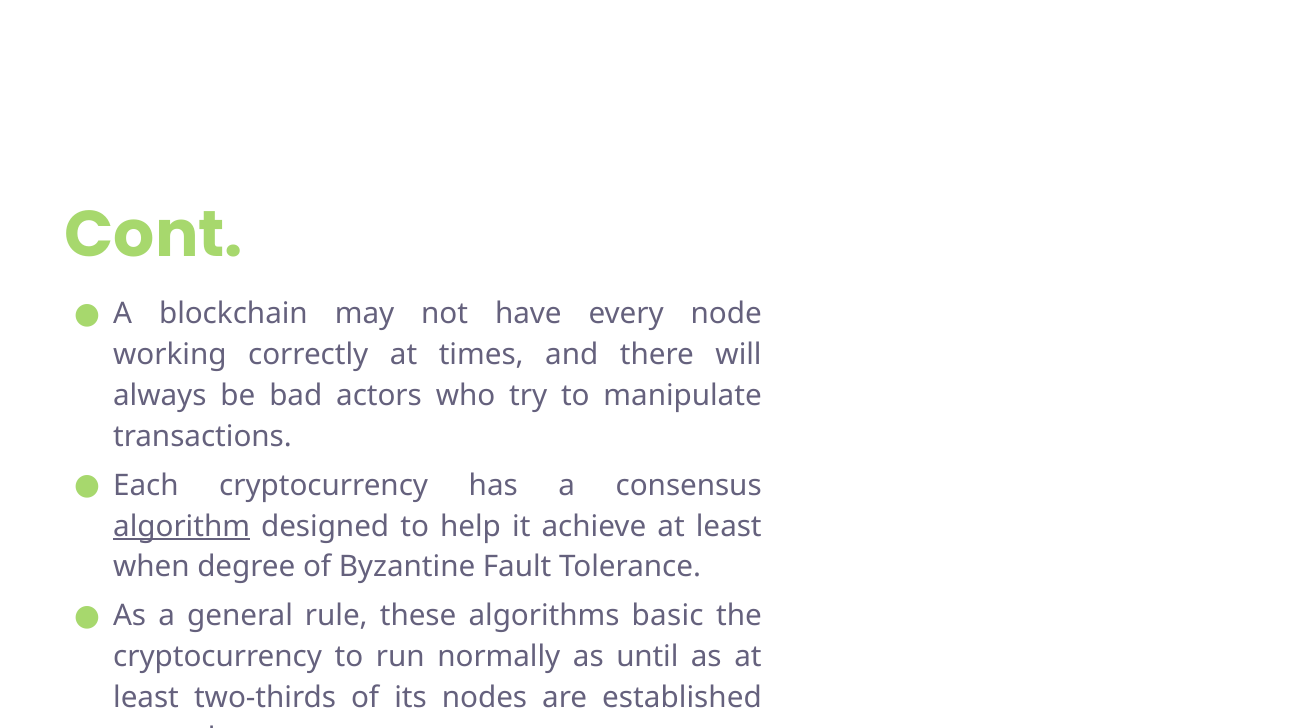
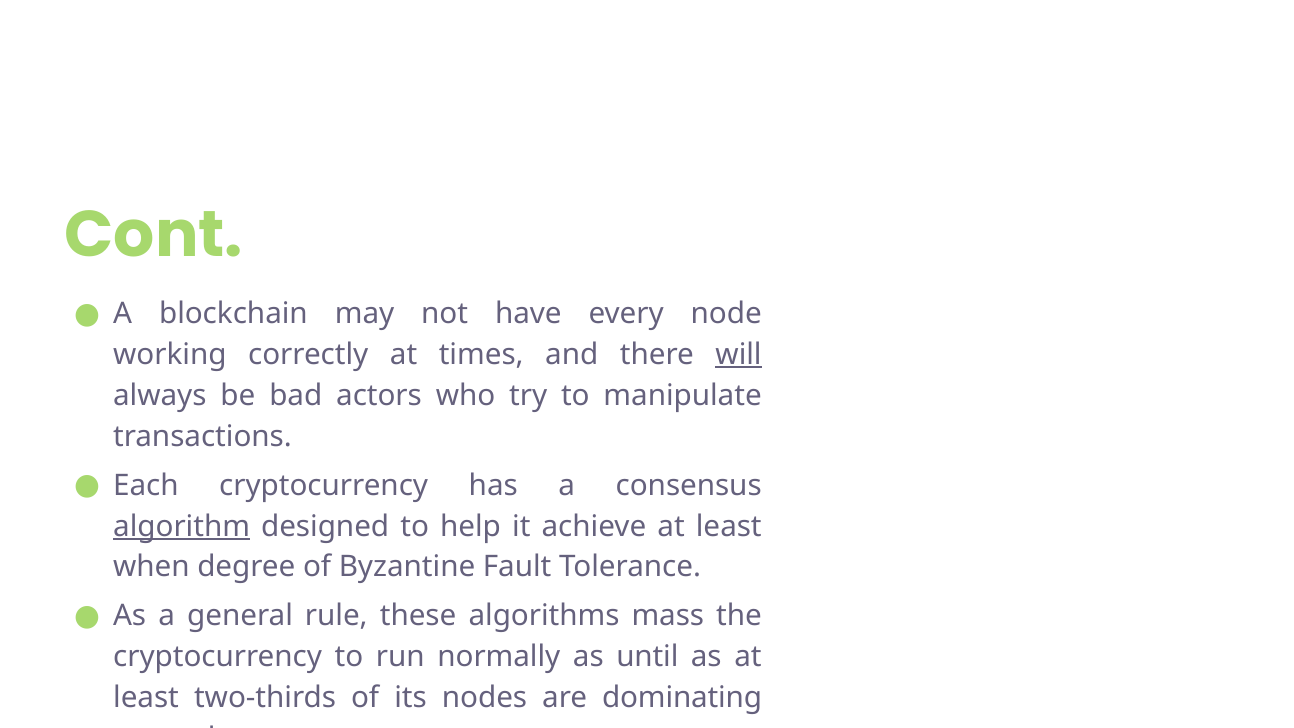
will underline: none -> present
basic: basic -> mass
established: established -> dominating
